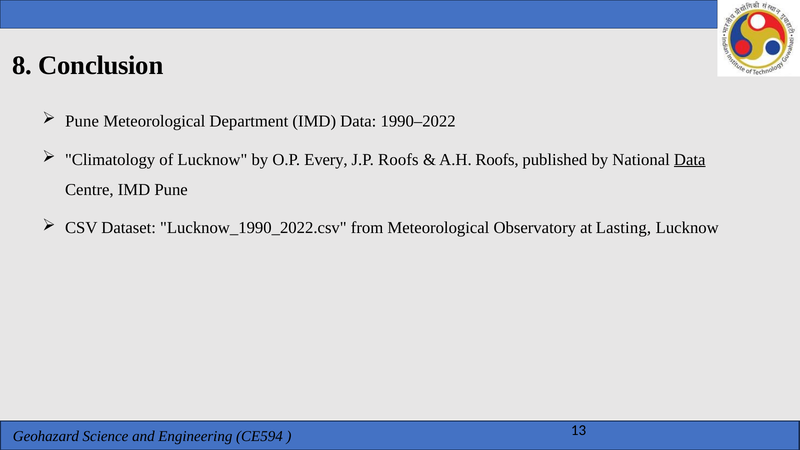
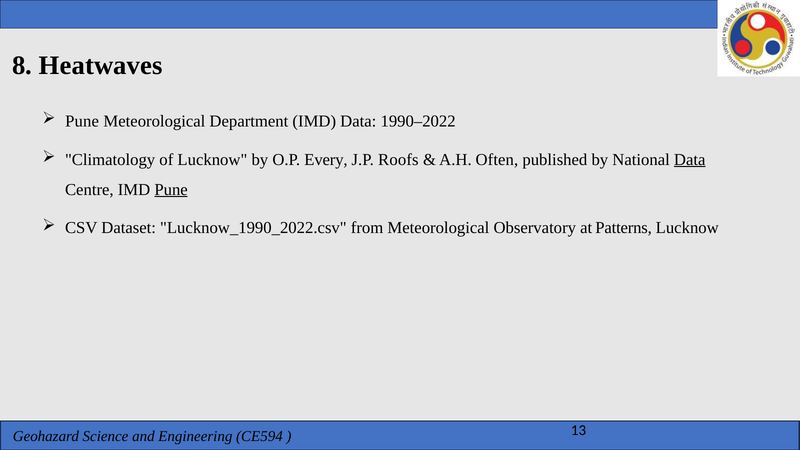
Conclusion: Conclusion -> Heatwaves
A.H Roofs: Roofs -> Often
Pune at (171, 190) underline: none -> present
Lasting: Lasting -> Patterns
